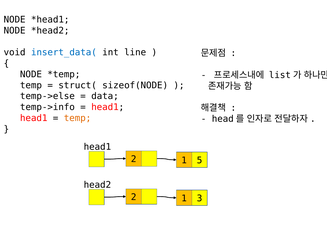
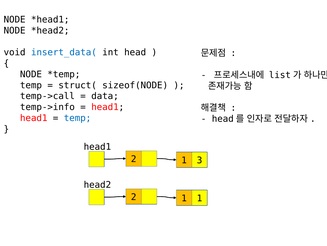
line: line -> head
temp->else: temp->else -> temp->call
temp at (78, 118) colour: orange -> blue
5: 5 -> 3
1 3: 3 -> 1
